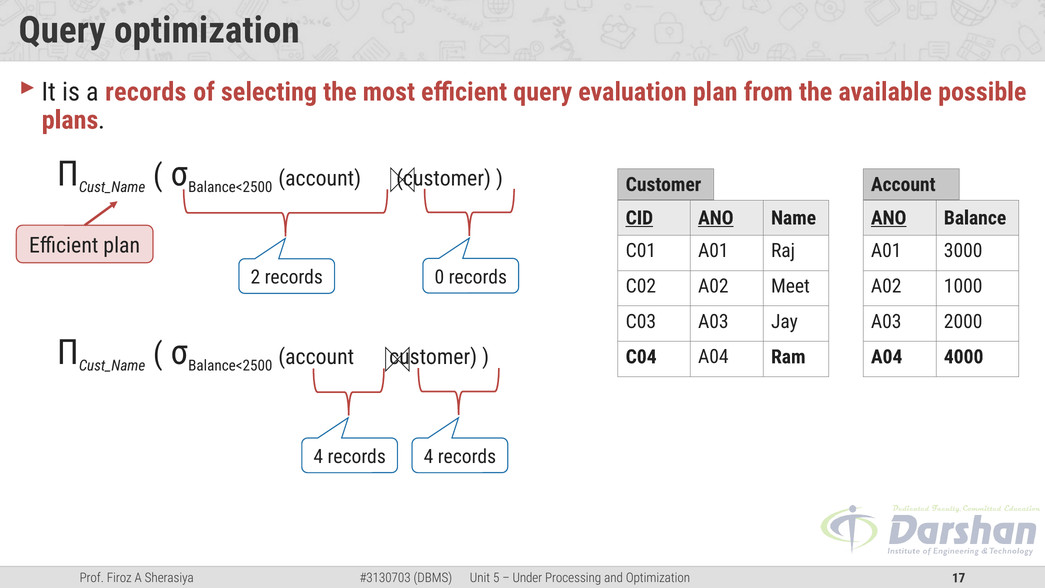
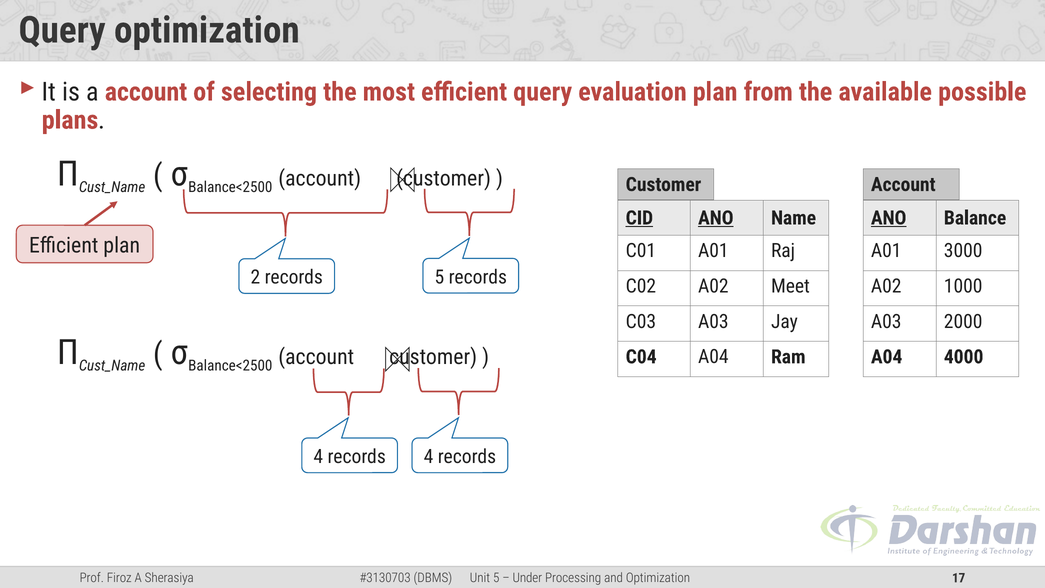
a records: records -> account
records 0: 0 -> 5
